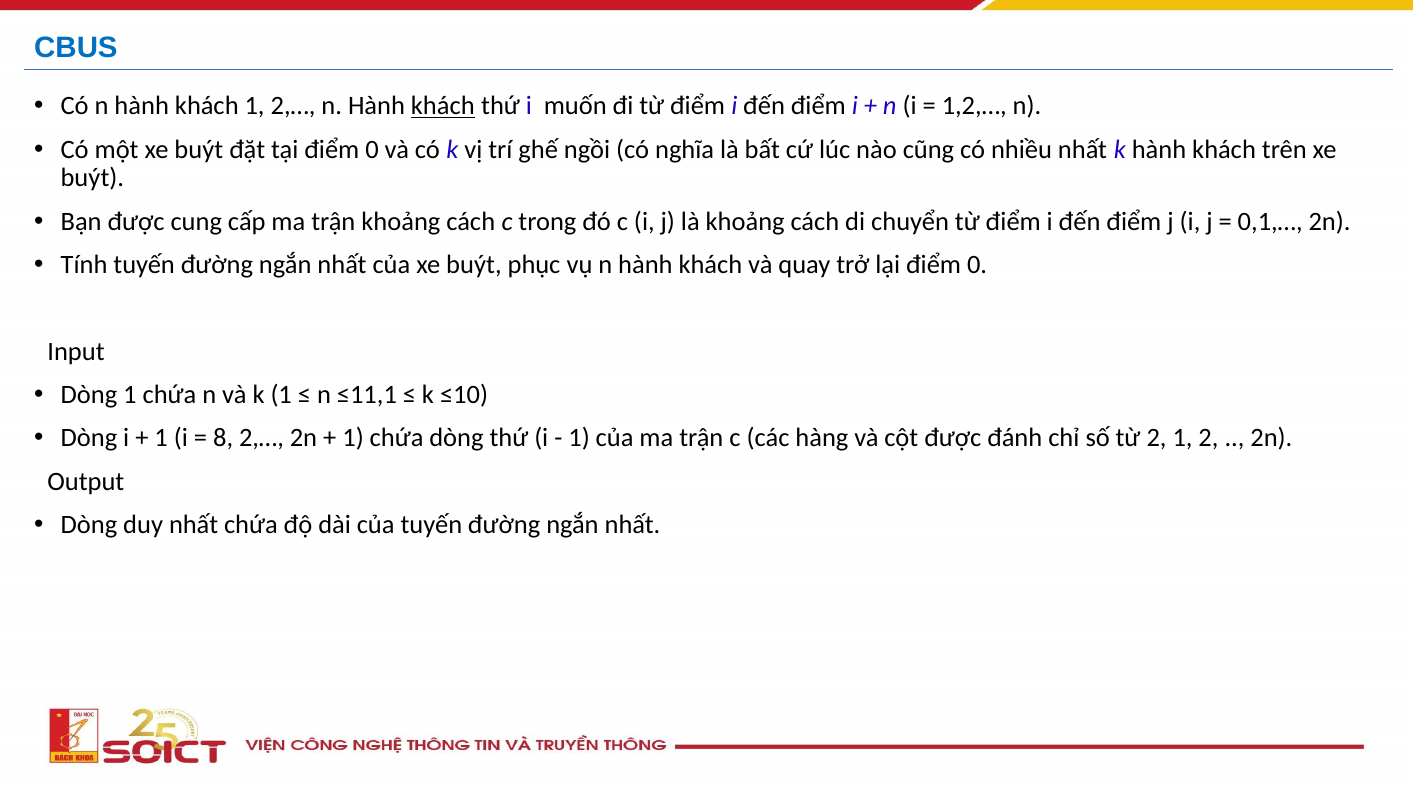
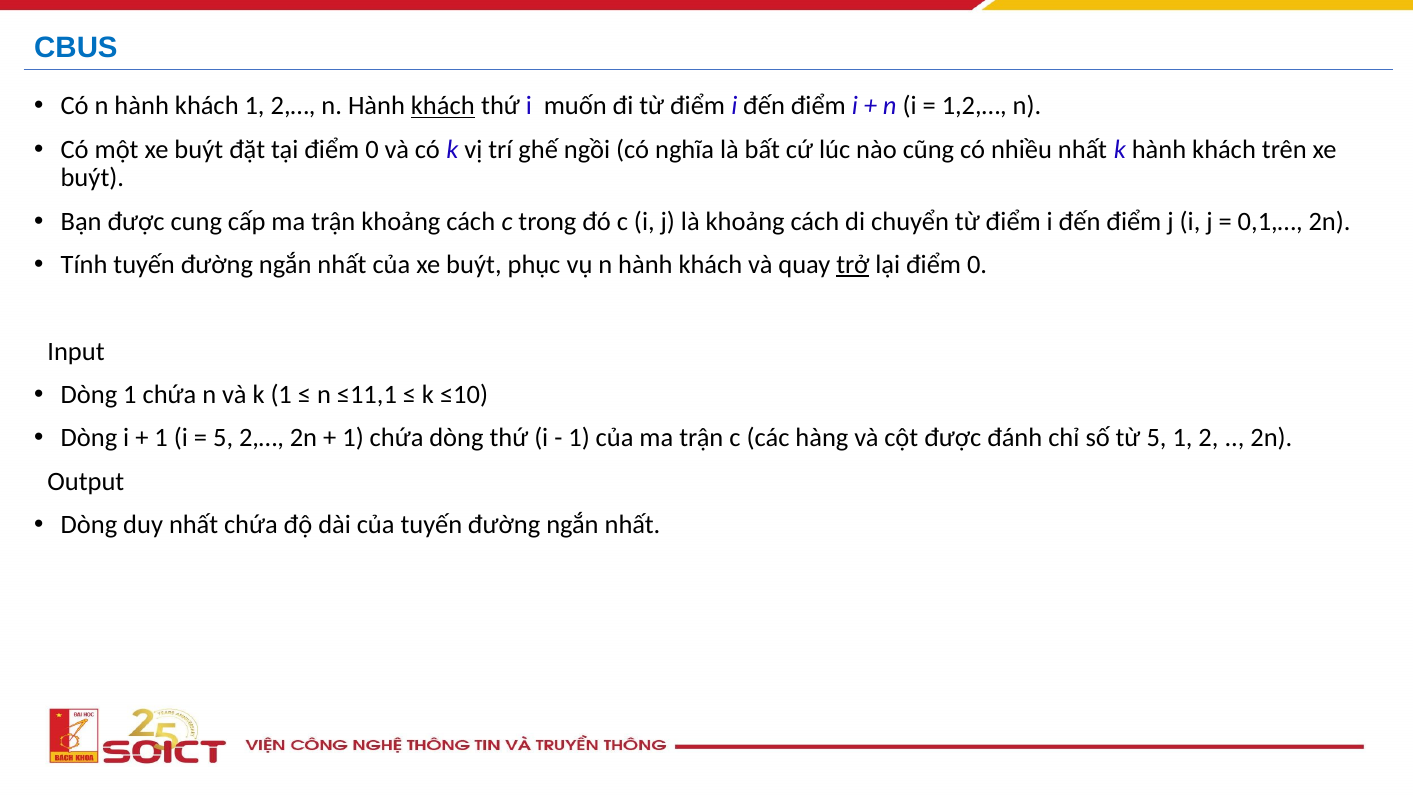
trở underline: none -> present
8 at (223, 438): 8 -> 5
từ 2: 2 -> 5
